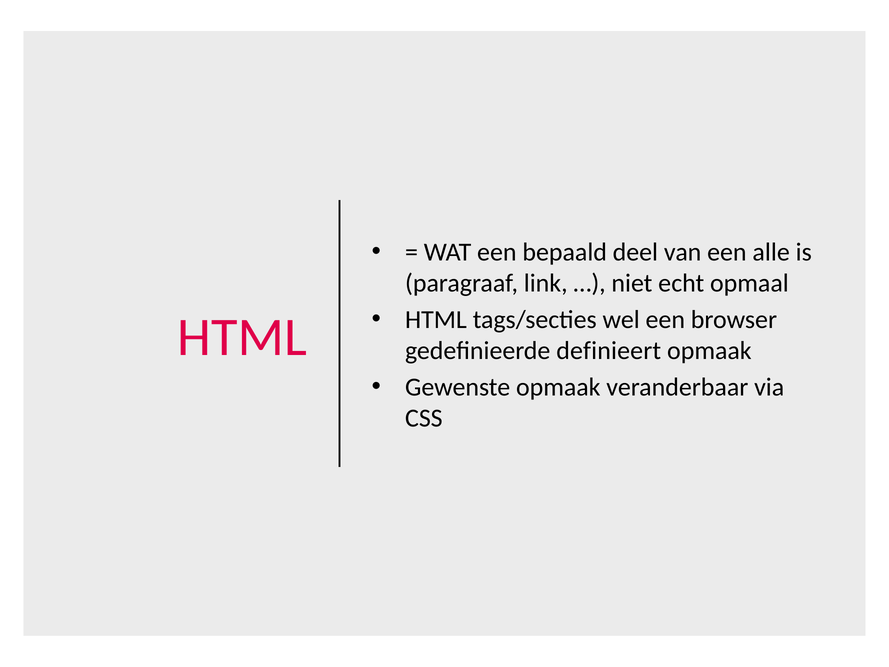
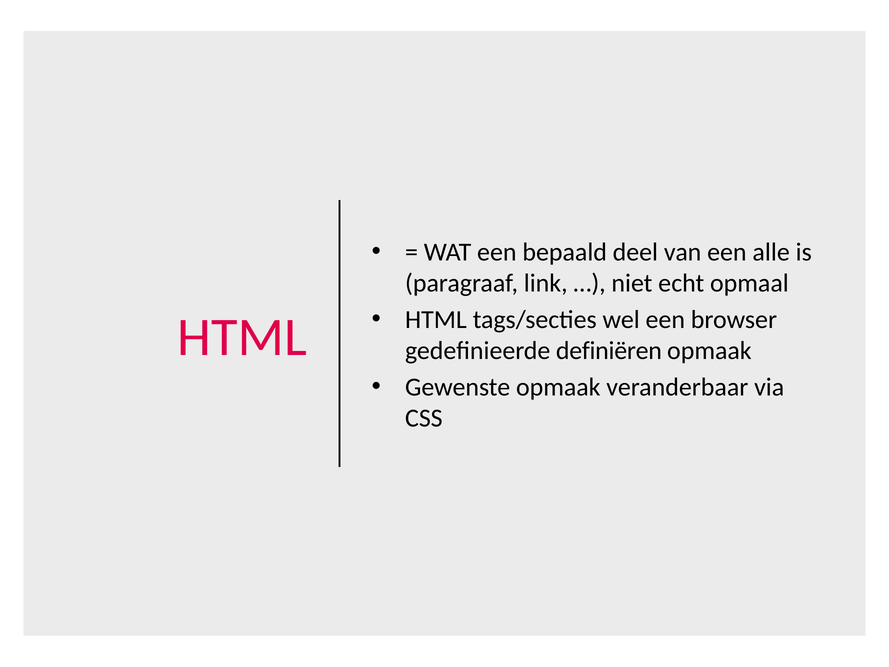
definieert: definieert -> definiëren
